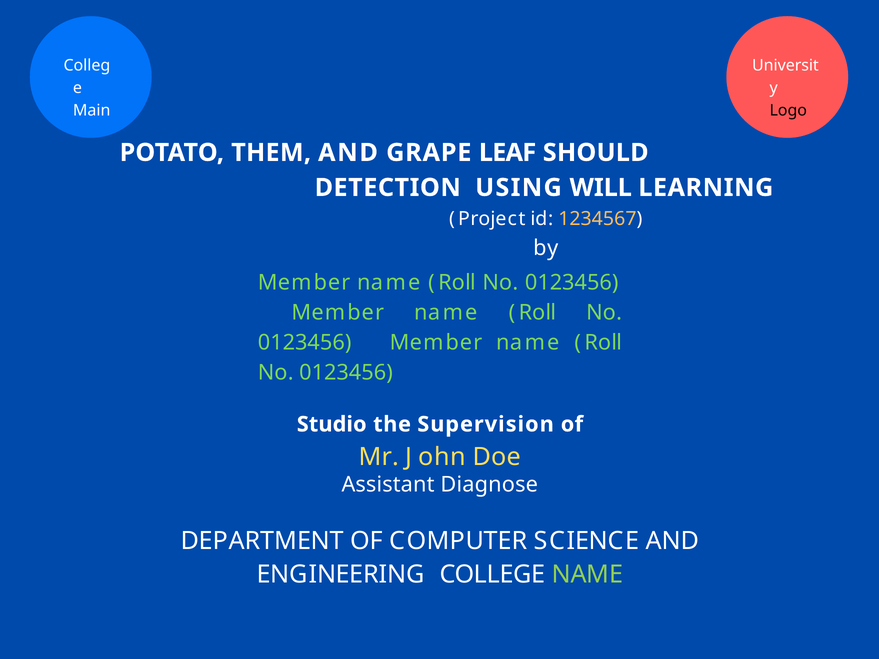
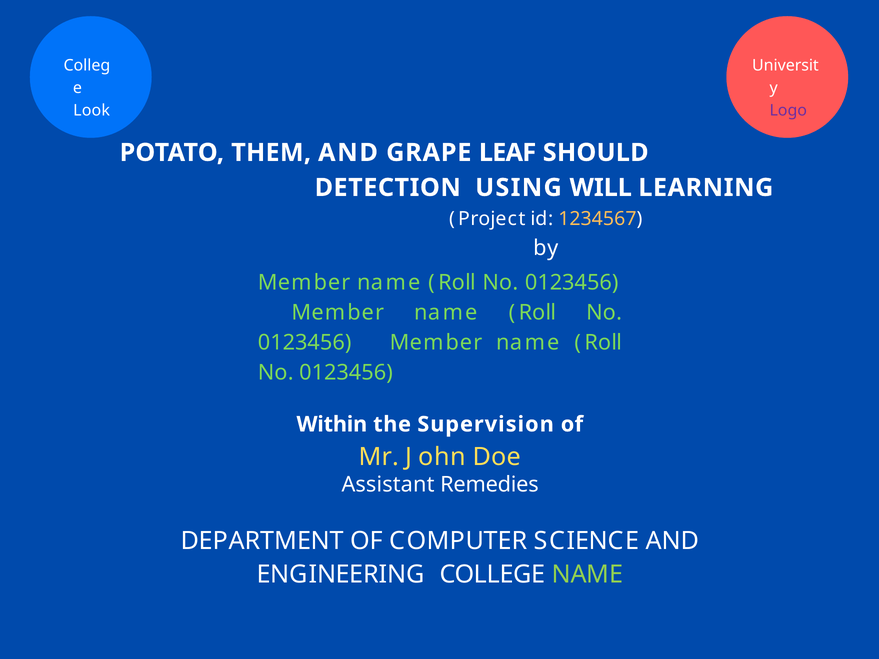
Main: Main -> Look
Logo colour: black -> purple
Studio: Studio -> Within
Diagnose: Diagnose -> Remedies
